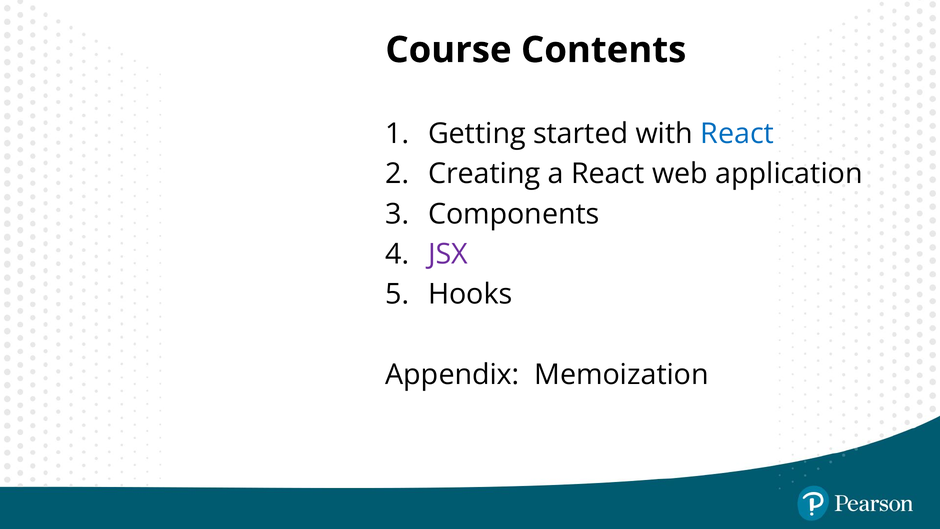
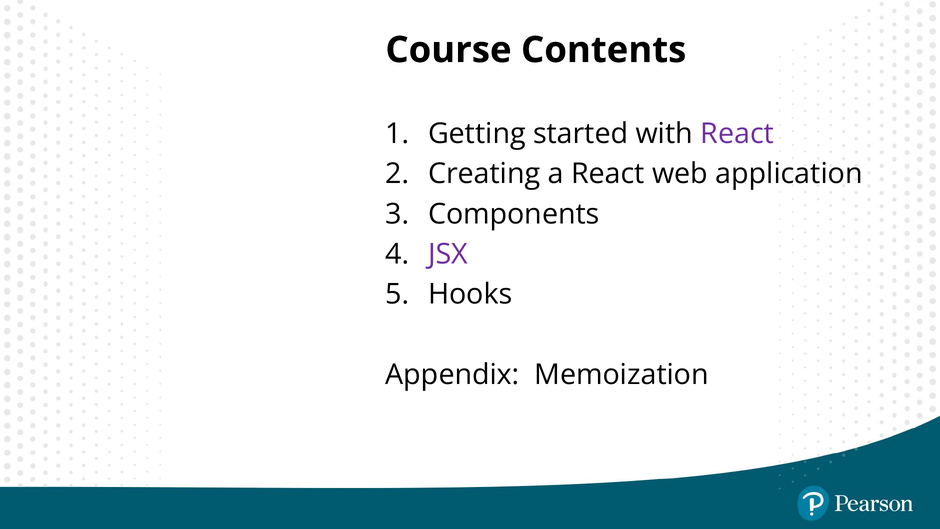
React at (737, 134) colour: blue -> purple
